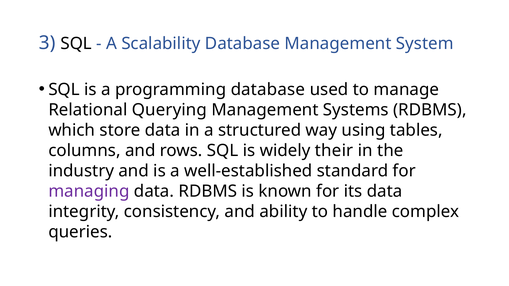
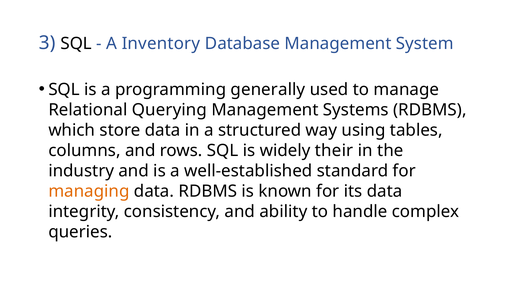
Scalability: Scalability -> Inventory
programming database: database -> generally
managing colour: purple -> orange
